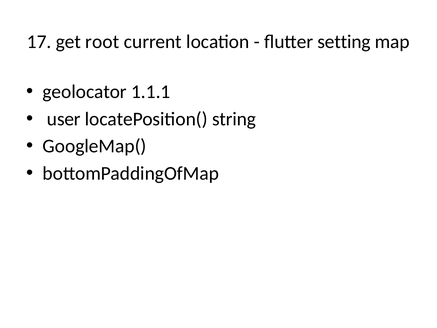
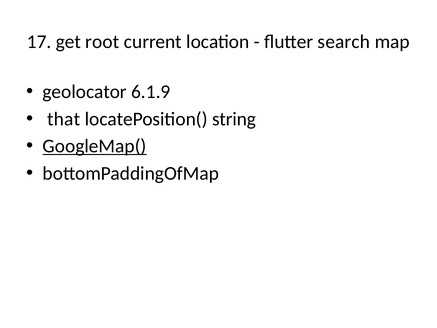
setting: setting -> search
1.1.1: 1.1.1 -> 6.1.9
user: user -> that
GoogleMap( underline: none -> present
